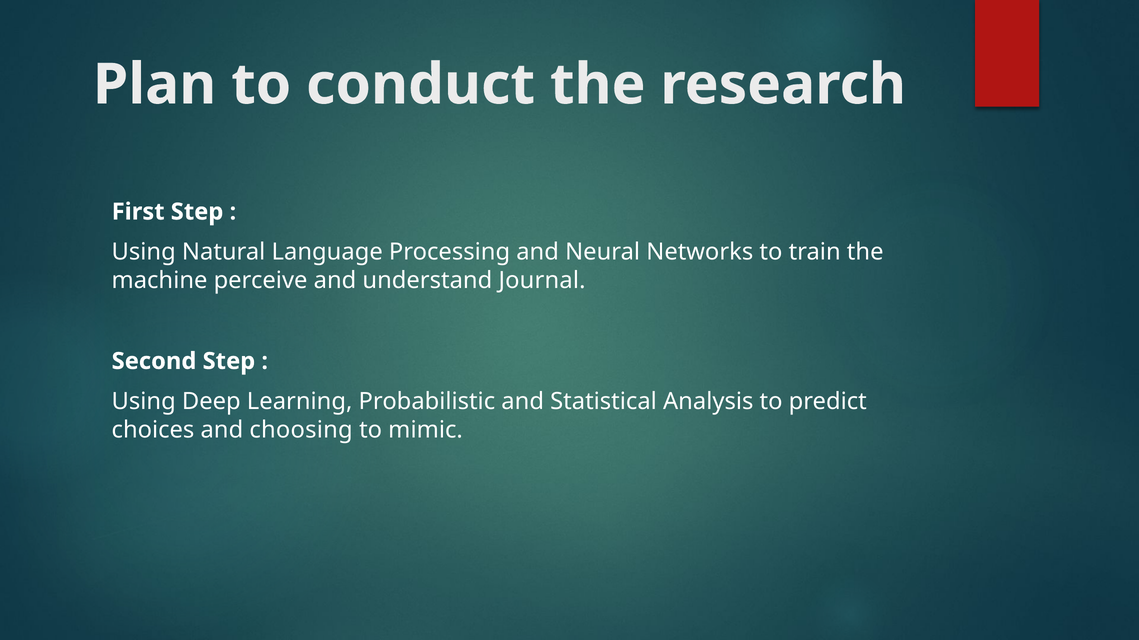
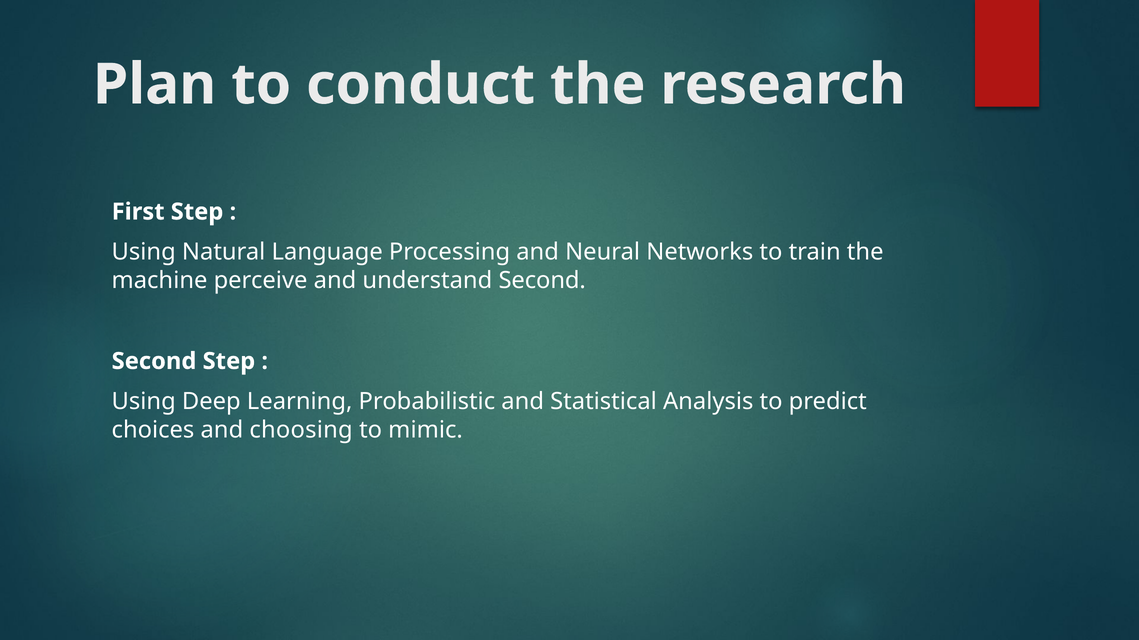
understand Journal: Journal -> Second
